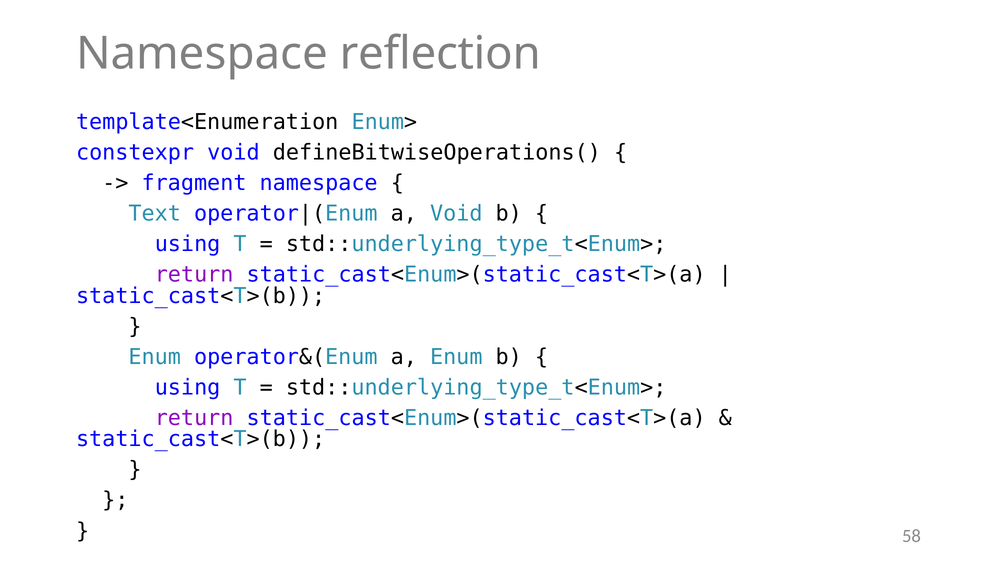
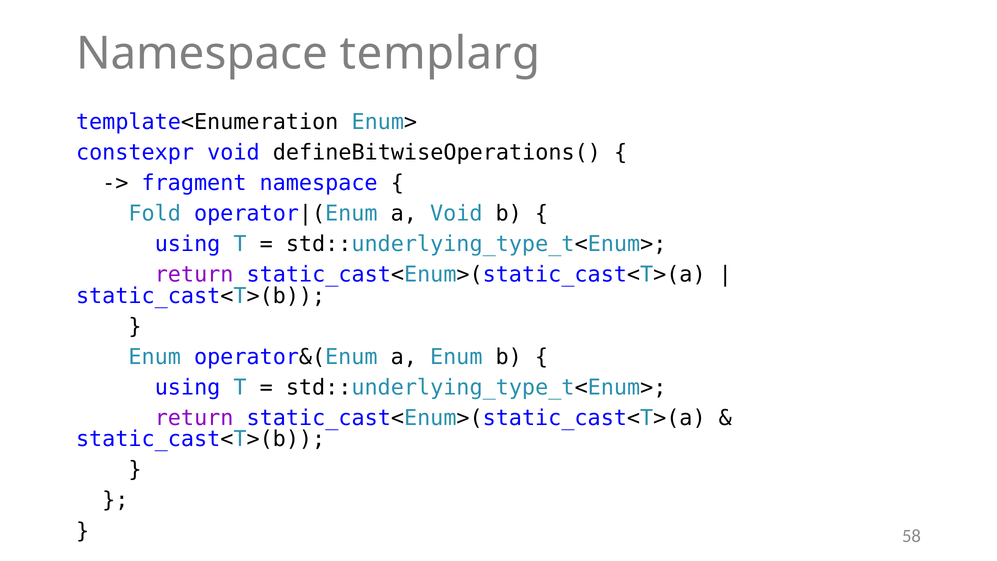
reflection: reflection -> templarg
Text: Text -> Fold
